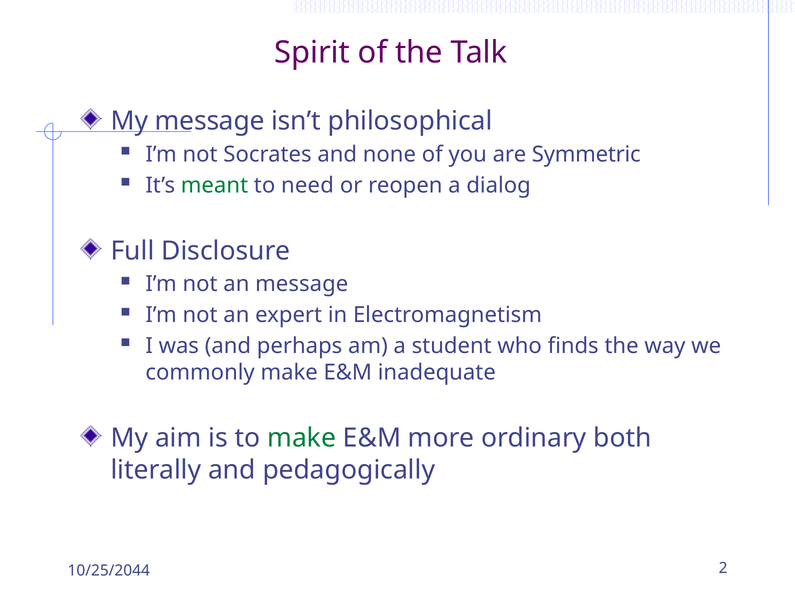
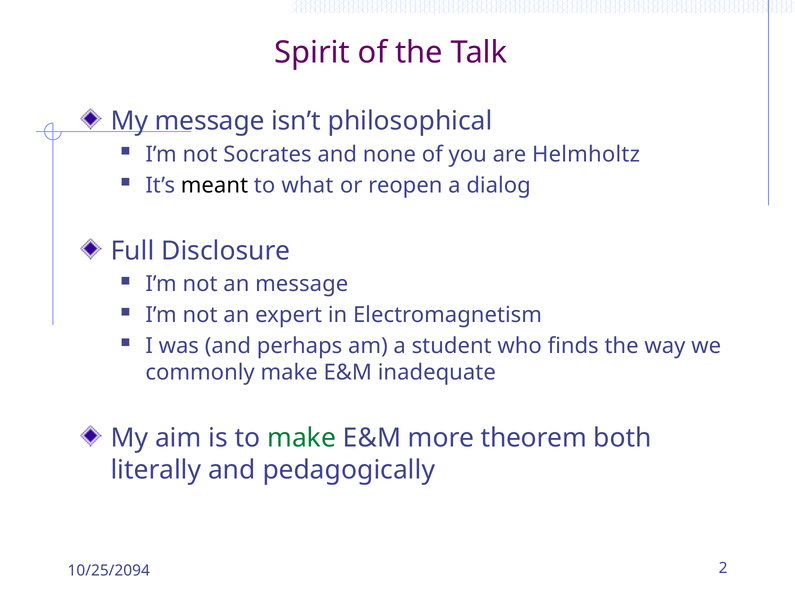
Symmetric: Symmetric -> Helmholtz
meant colour: green -> black
need: need -> what
ordinary: ordinary -> theorem
10/25/2044: 10/25/2044 -> 10/25/2094
